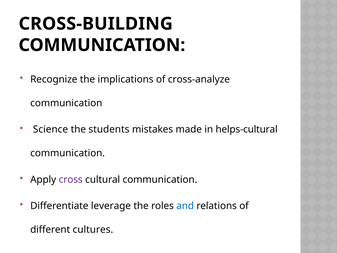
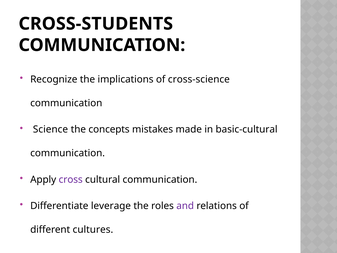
CROSS-BUILDING: CROSS-BUILDING -> CROSS-STUDENTS
cross-analyze: cross-analyze -> cross-science
students: students -> concepts
helps-cultural: helps-cultural -> basic-cultural
and colour: blue -> purple
